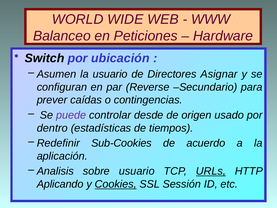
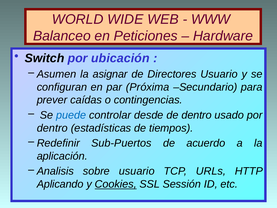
la usuario: usuario -> asignar
Directores Asignar: Asignar -> Usuario
Reverse: Reverse -> Próxima
puede colour: purple -> blue
de origen: origen -> dentro
Sub-Cookies: Sub-Cookies -> Sub-Puertos
URLs underline: present -> none
